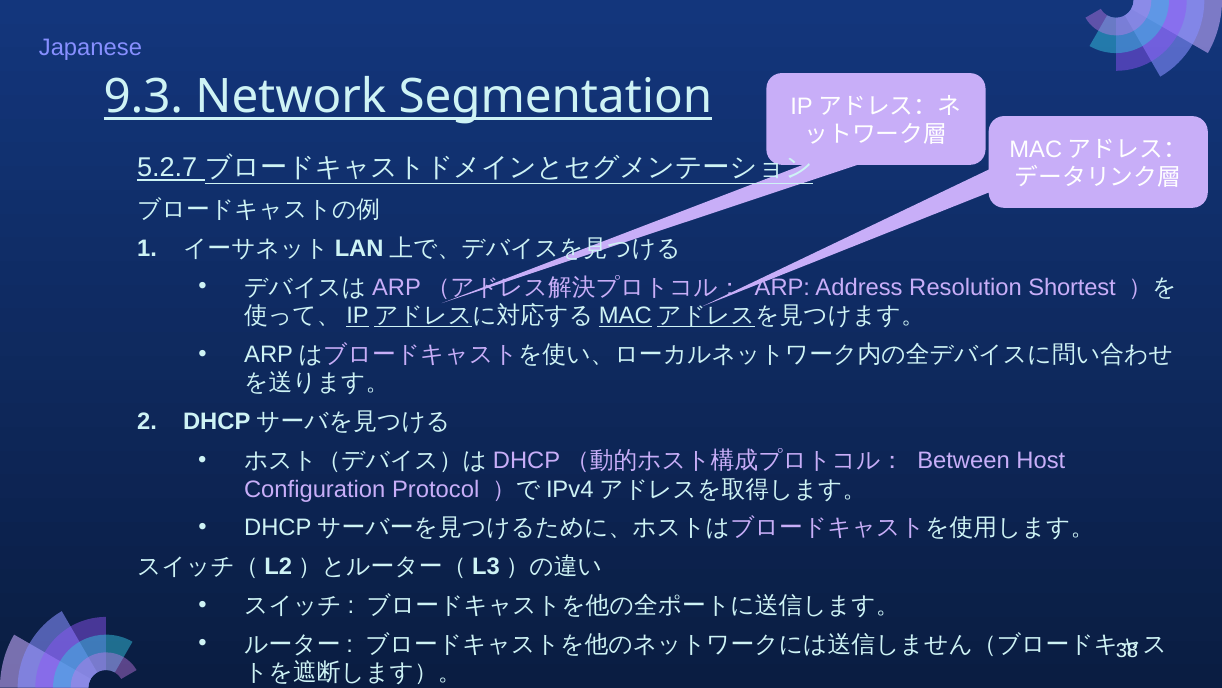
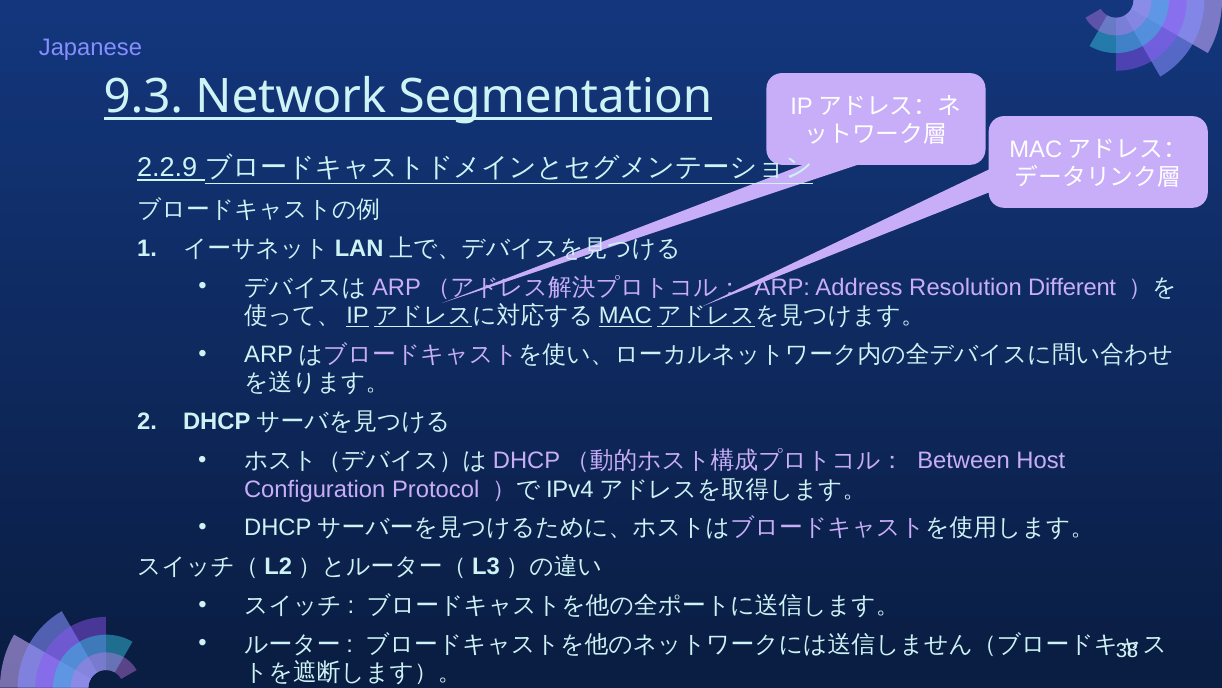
5.2.7: 5.2.7 -> 2.2.9
Shortest: Shortest -> Different
